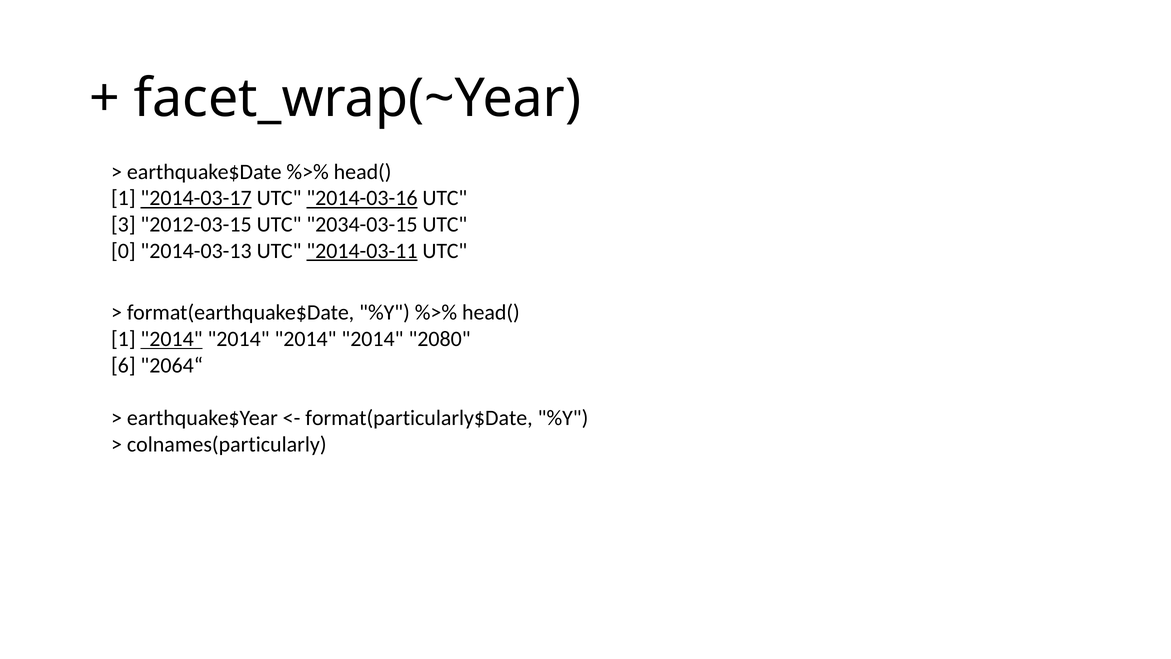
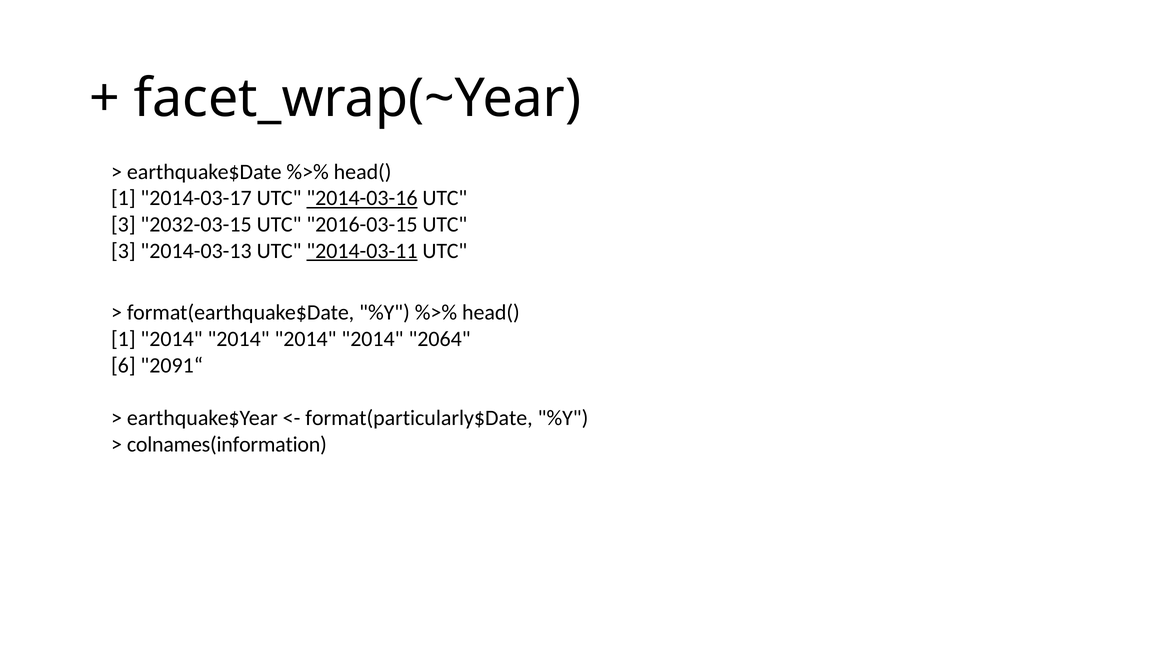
2014-03-17 underline: present -> none
2012-03-15: 2012-03-15 -> 2032-03-15
2034-03-15: 2034-03-15 -> 2016-03-15
0 at (123, 251): 0 -> 3
2014 at (172, 339) underline: present -> none
2080: 2080 -> 2064
2064“: 2064“ -> 2091“
colnames(particularly: colnames(particularly -> colnames(information
